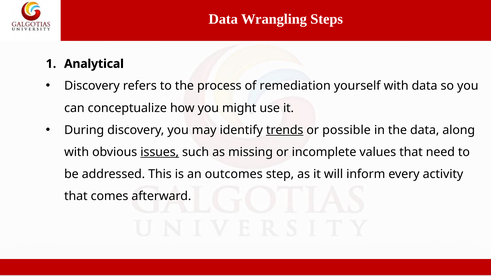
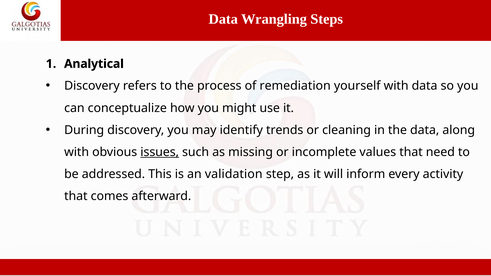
trends underline: present -> none
possible: possible -> cleaning
outcomes: outcomes -> validation
